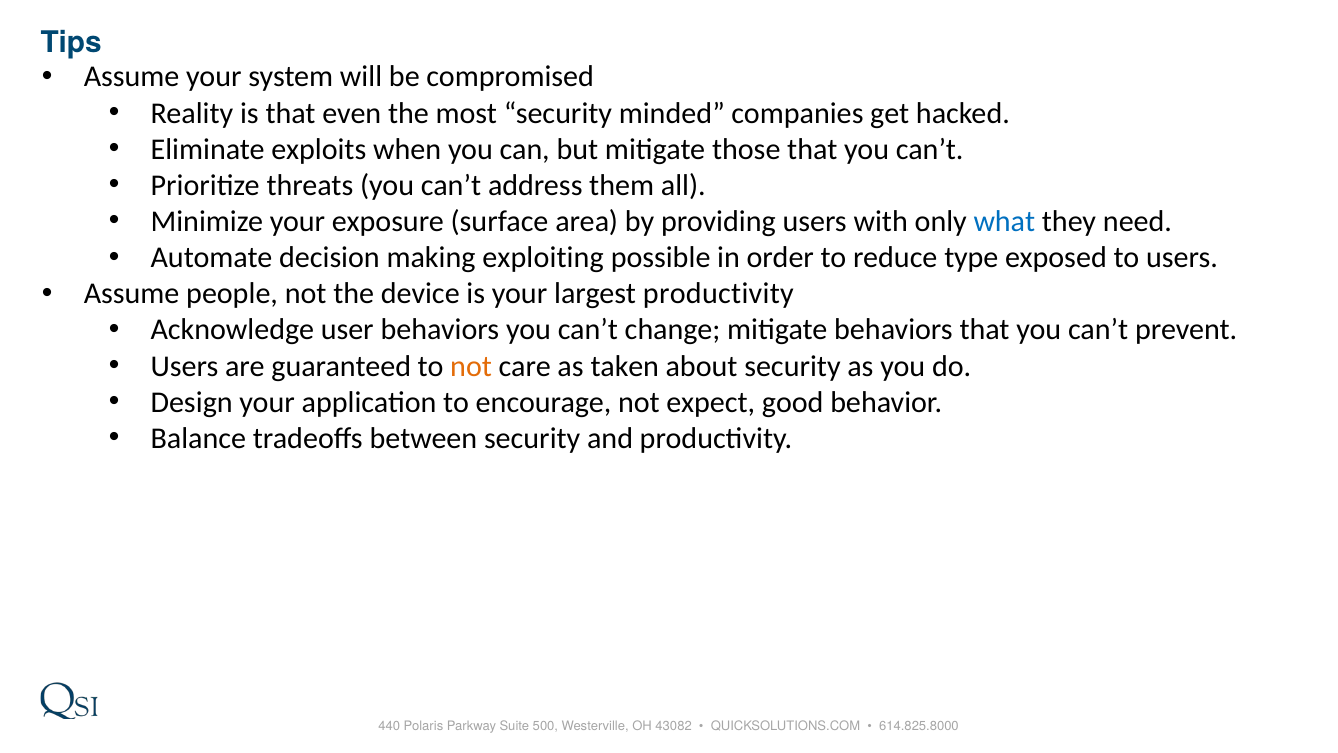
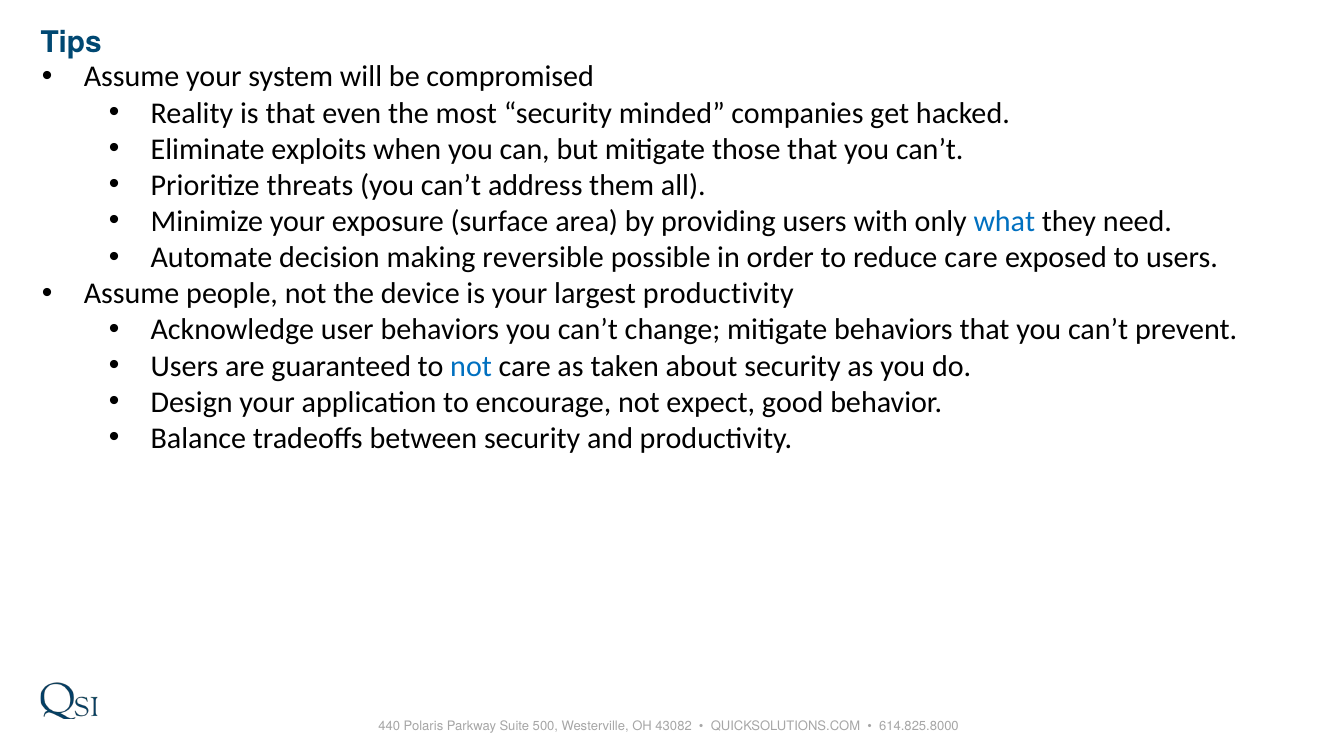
exploiting: exploiting -> reversible
reduce type: type -> care
not at (471, 366) colour: orange -> blue
